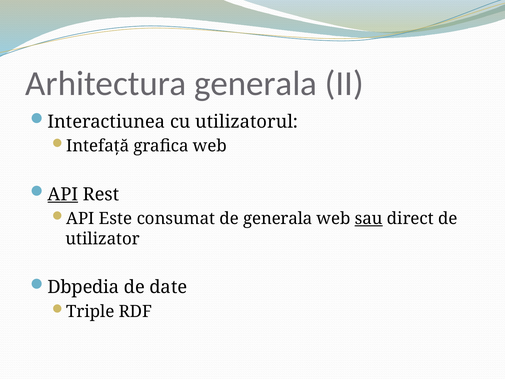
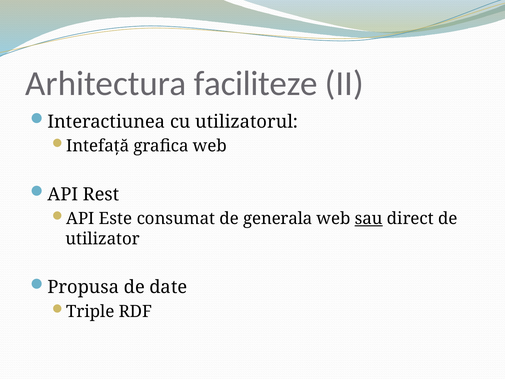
Arhitectura generala: generala -> faciliteze
API at (63, 194) underline: present -> none
Dbpedia: Dbpedia -> Propusa
